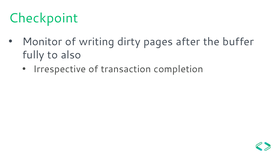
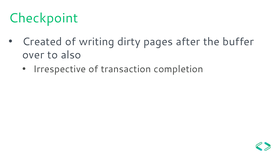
Monitor: Monitor -> Created
fully: fully -> over
